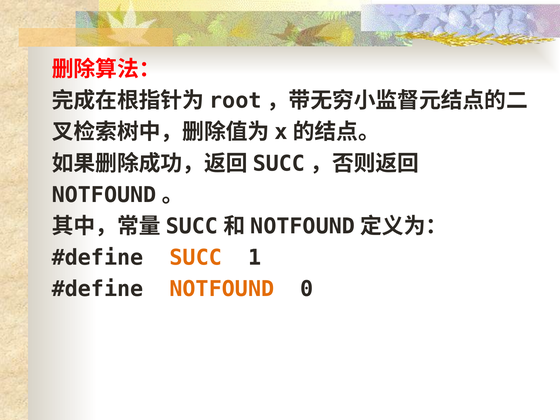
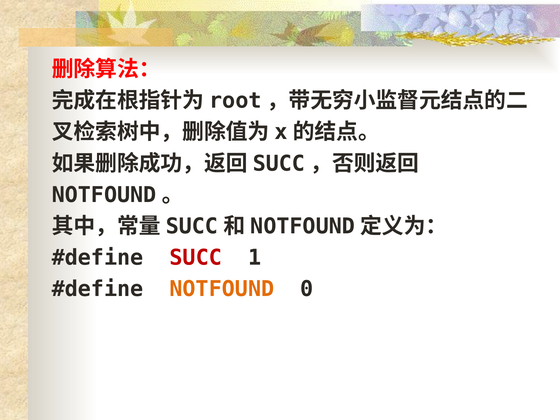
SUCC colour: orange -> red
